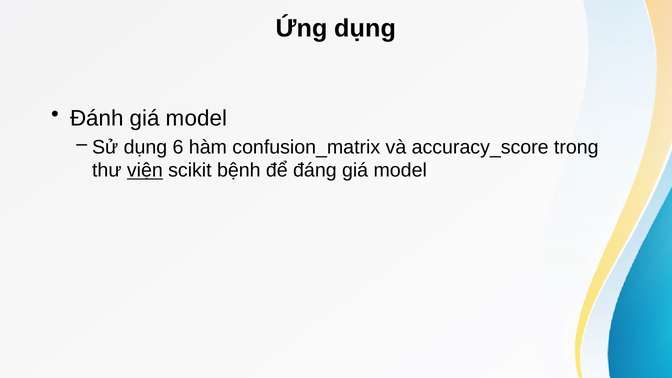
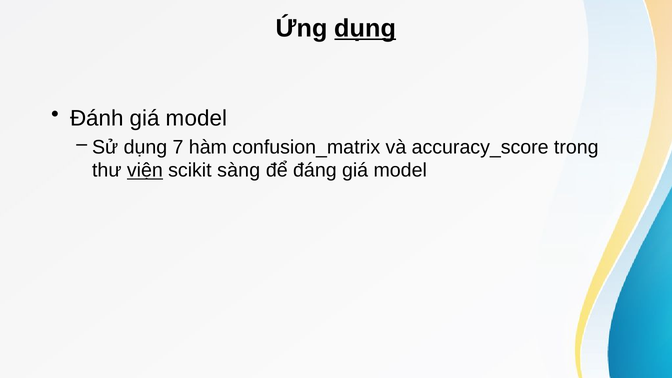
dụng at (365, 28) underline: none -> present
6: 6 -> 7
bệnh: bệnh -> sàng
